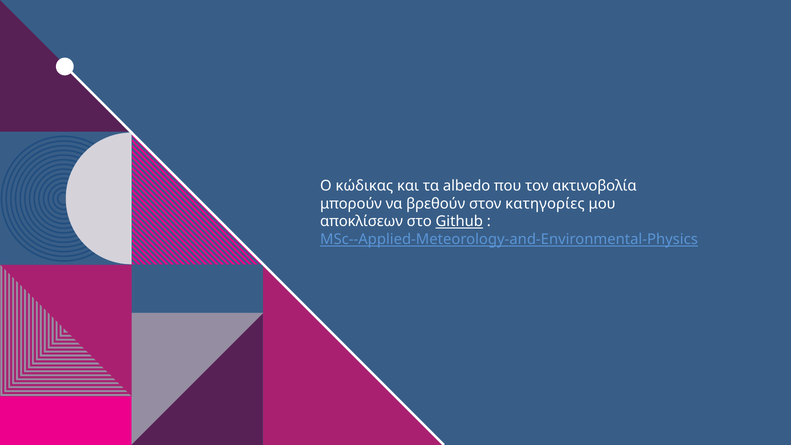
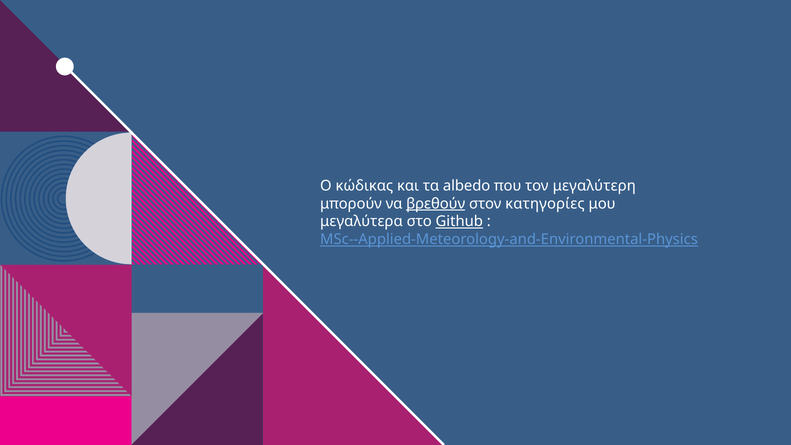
ακτινοβολία: ακτινοβολία -> μεγαλύτερη
βρεθούν underline: none -> present
αποκλίσεων: αποκλίσεων -> μεγαλύτερα
